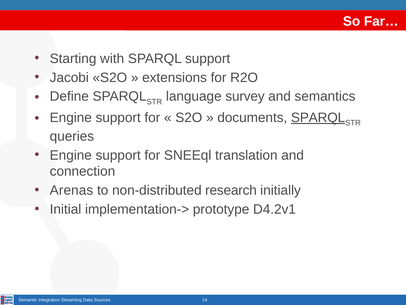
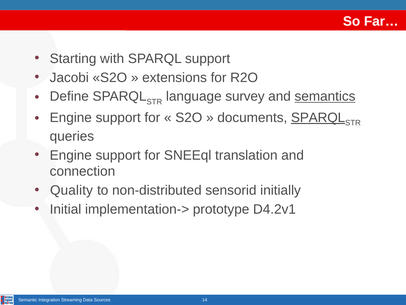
semantics underline: none -> present
Arenas: Arenas -> Quality
research: research -> sensorid
